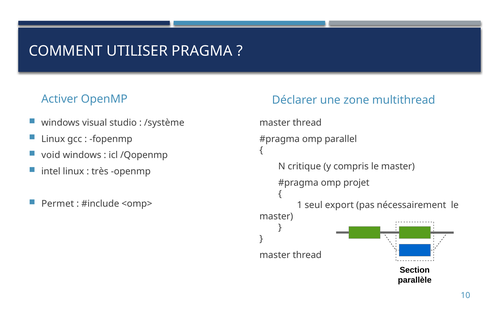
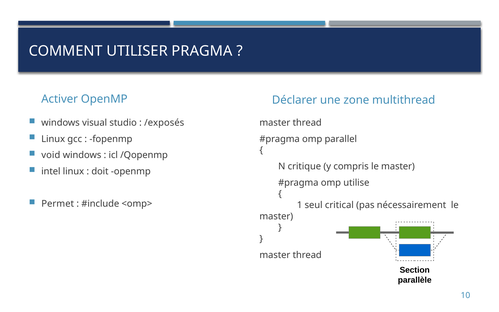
/système: /système -> /exposés
très: très -> doit
projet: projet -> utilise
export: export -> critical
